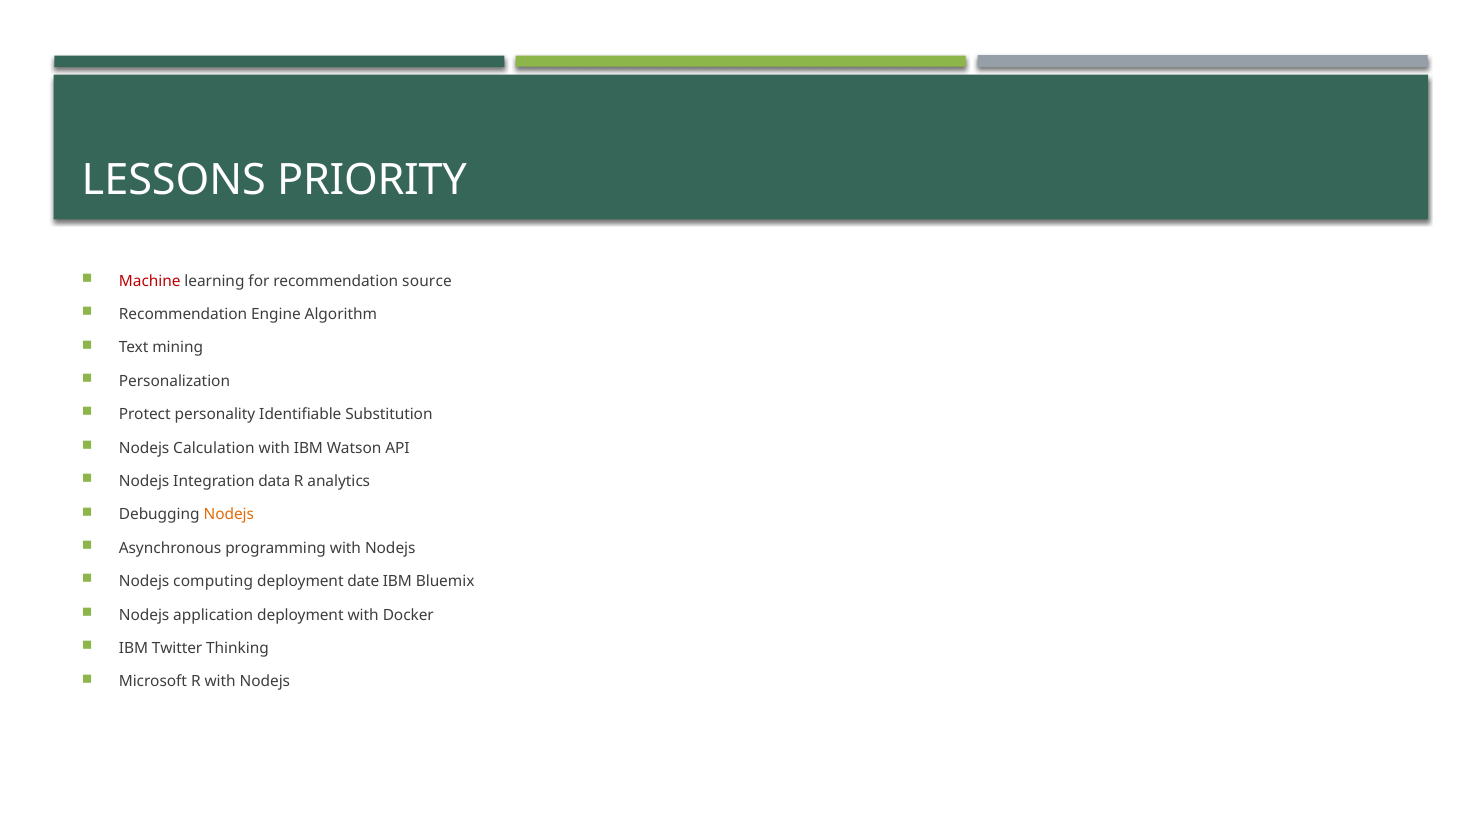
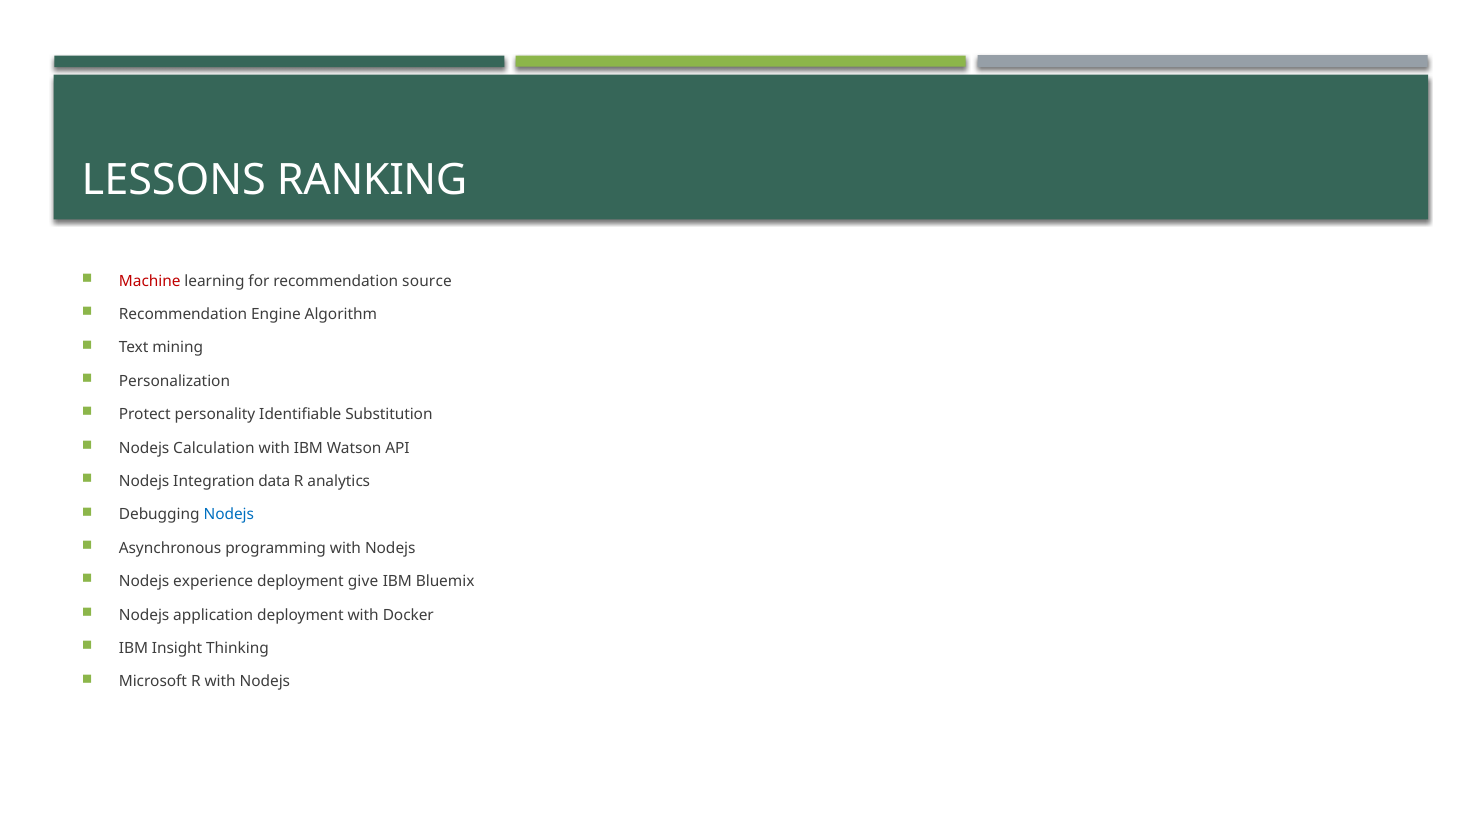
PRIORITY: PRIORITY -> RANKING
Nodejs at (229, 515) colour: orange -> blue
computing: computing -> experience
date: date -> give
Twitter: Twitter -> Insight
